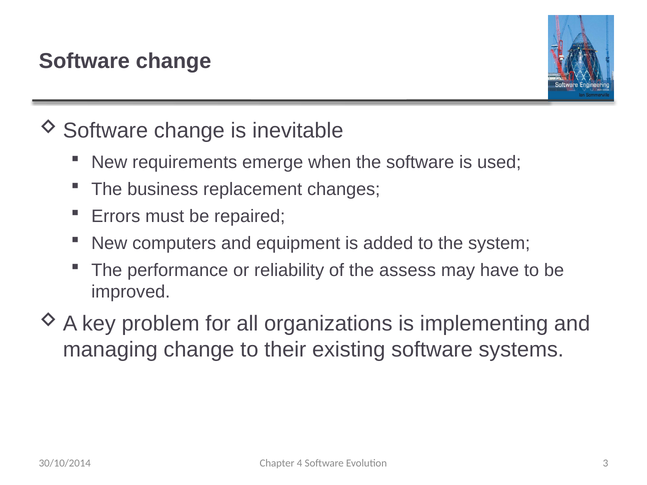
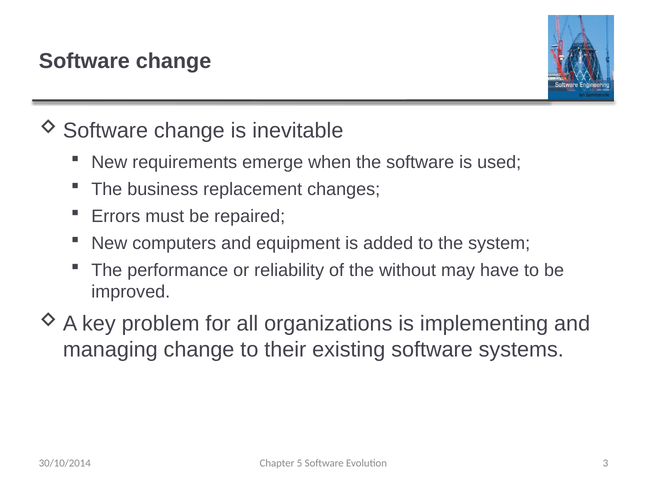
assess: assess -> without
4: 4 -> 5
